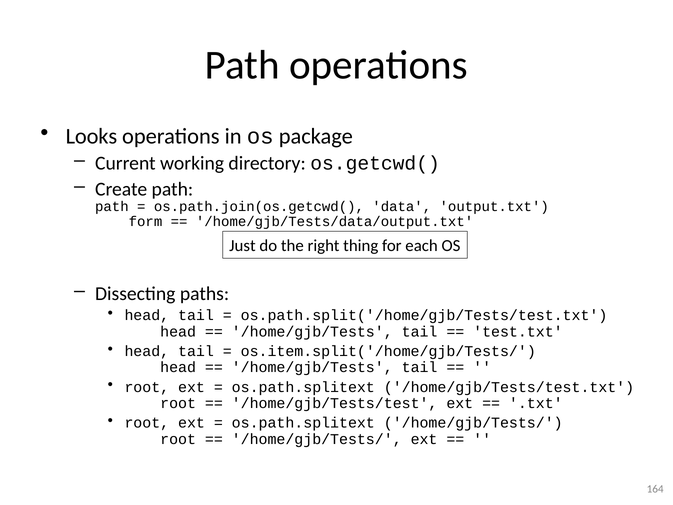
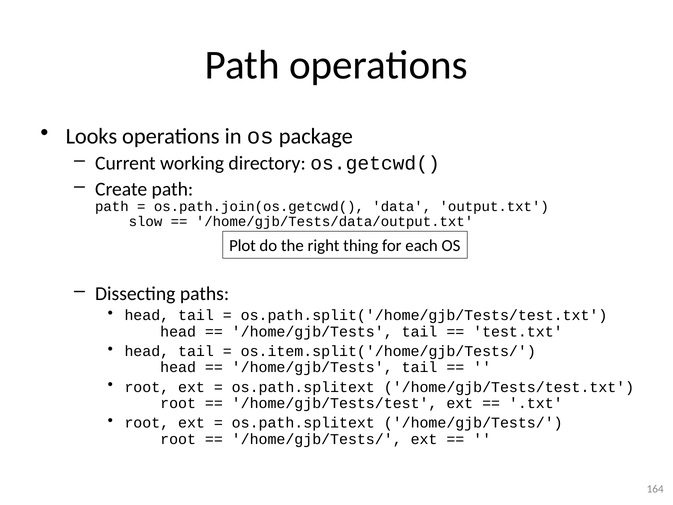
form: form -> slow
Just: Just -> Plot
